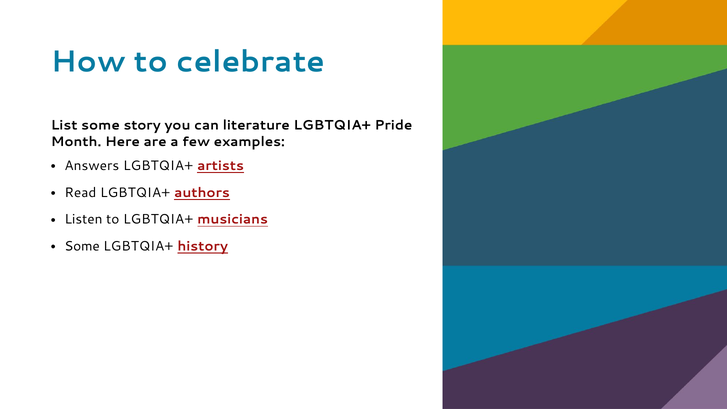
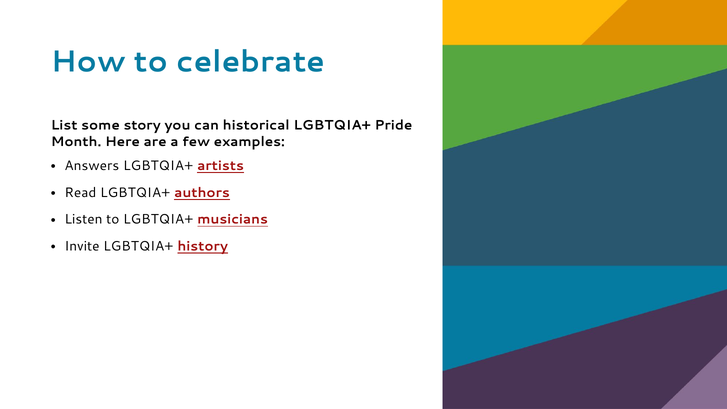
literature: literature -> historical
Some at (82, 246): Some -> Invite
